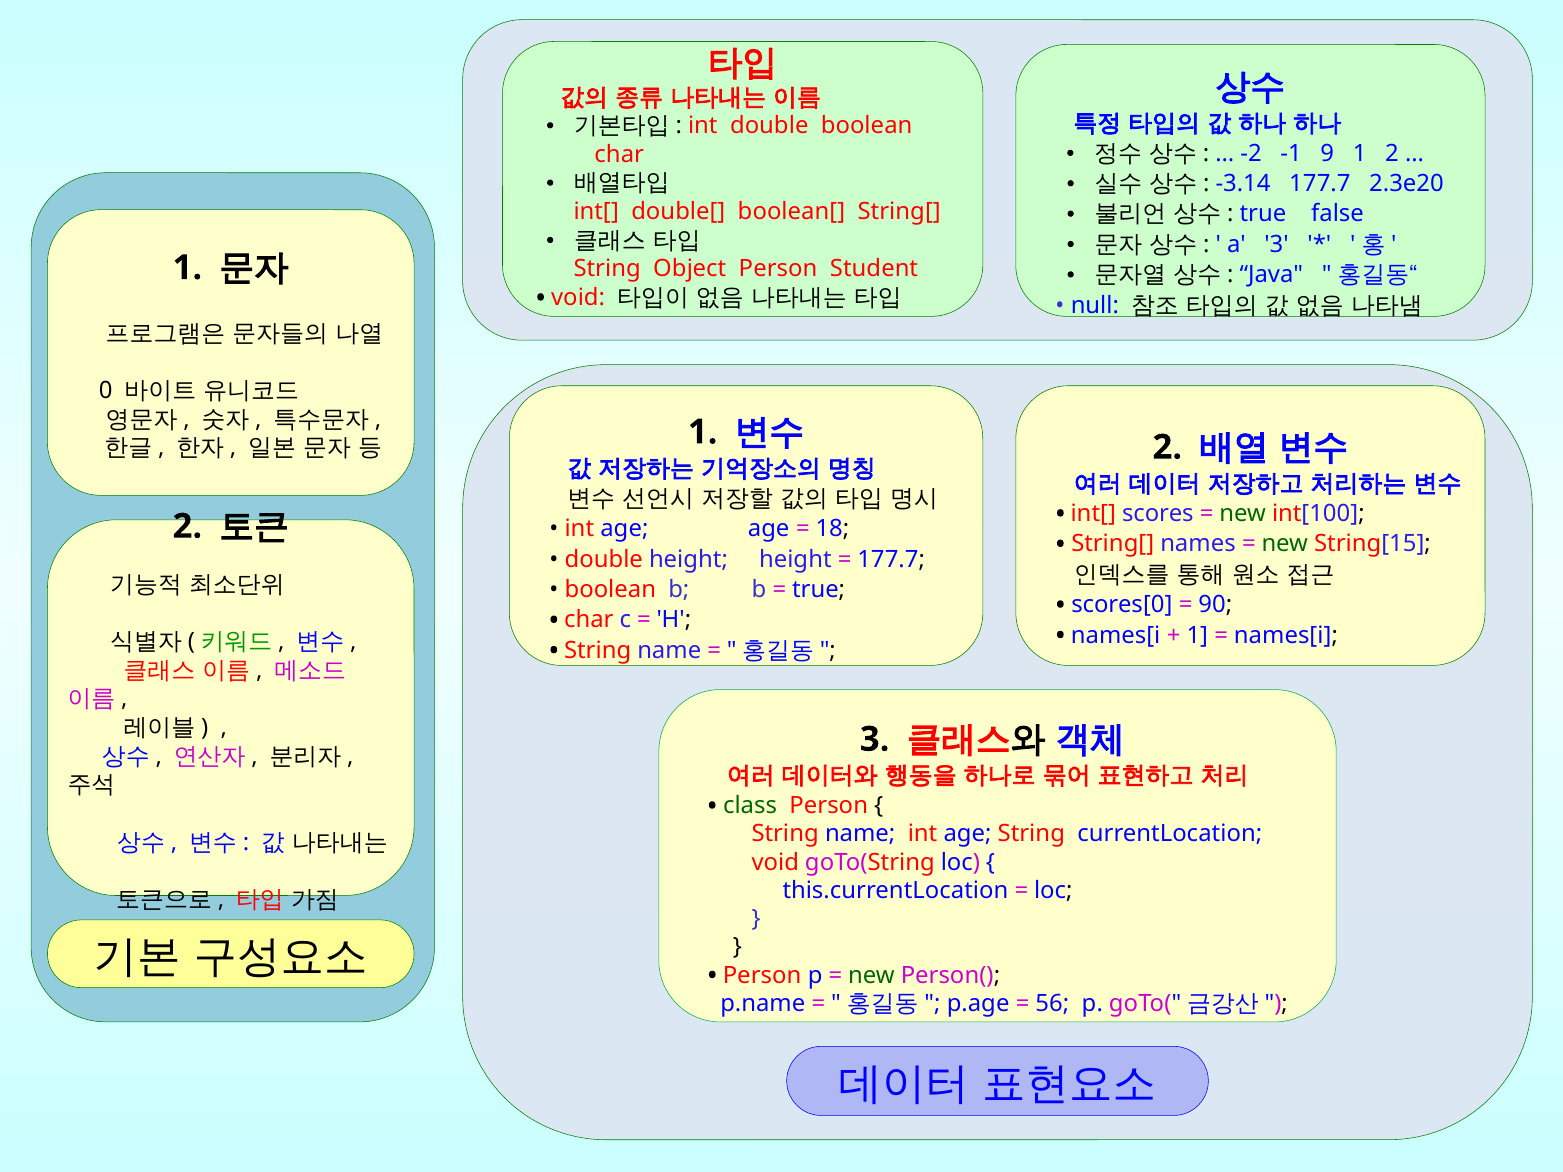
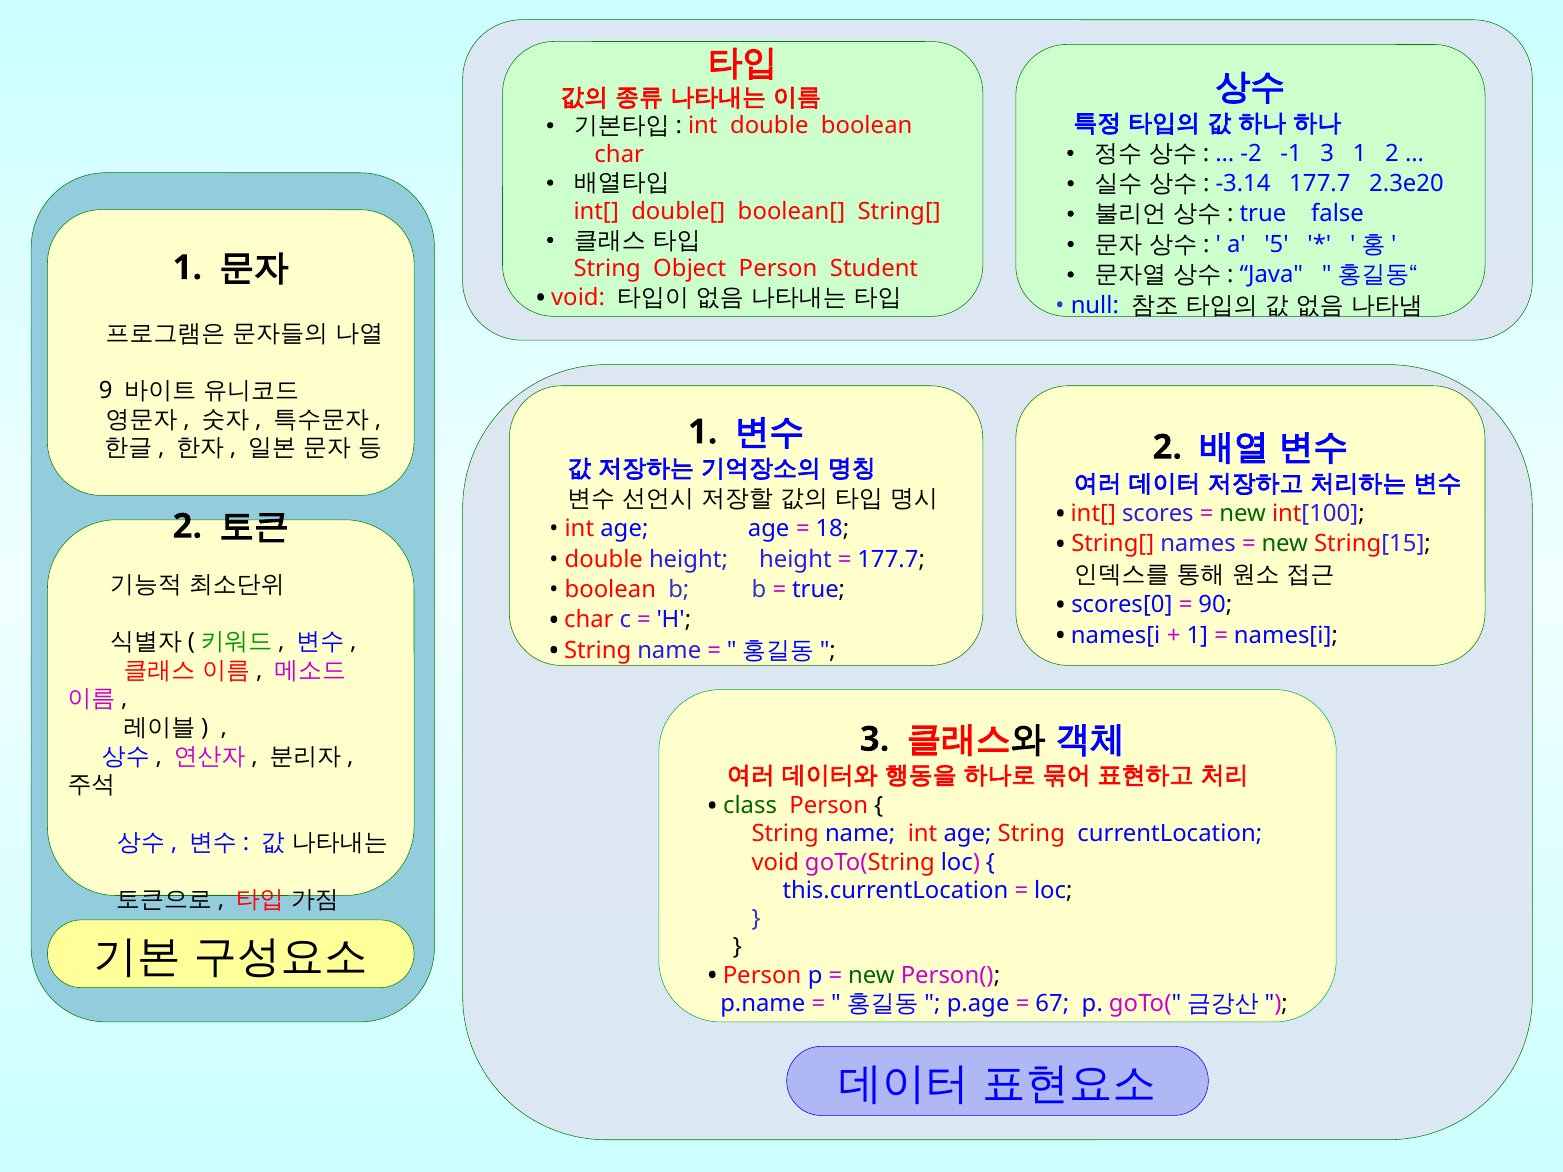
-1 9: 9 -> 3
a 3: 3 -> 5
0: 0 -> 9
56: 56 -> 67
